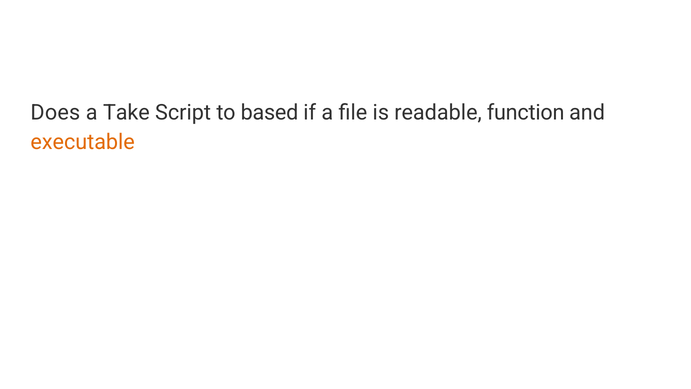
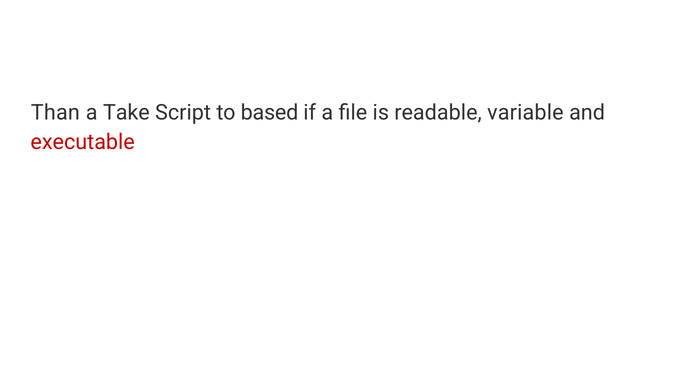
Does: Does -> Than
function: function -> variable
executable colour: orange -> red
